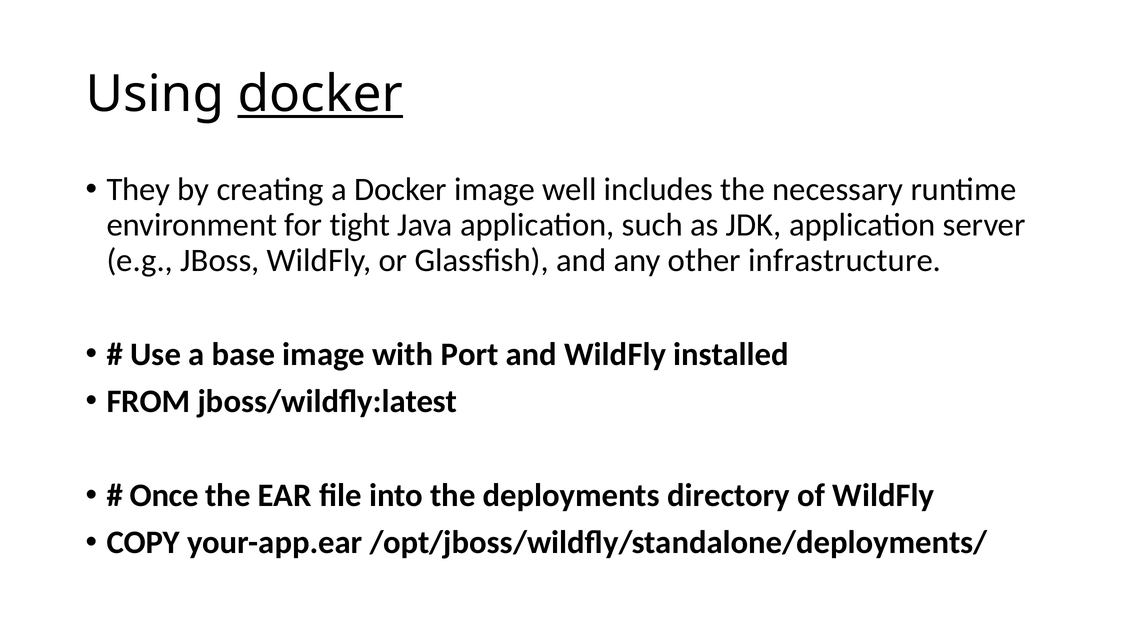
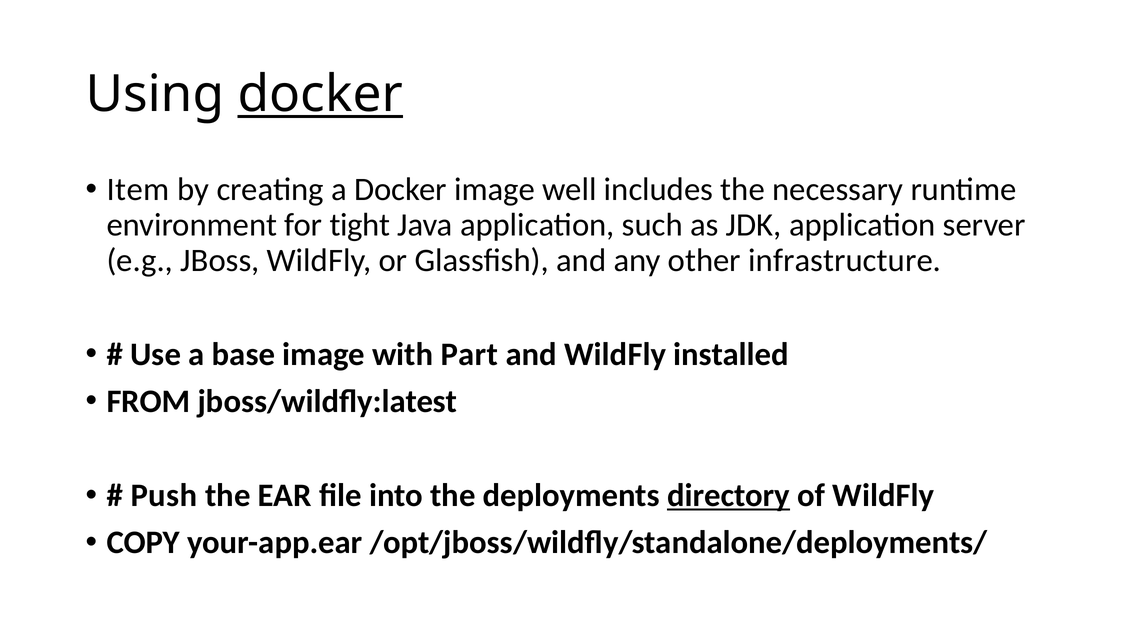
They: They -> Item
Port: Port -> Part
Once: Once -> Push
directory underline: none -> present
